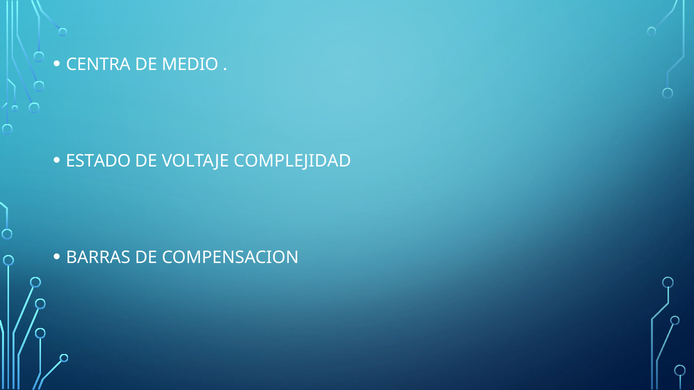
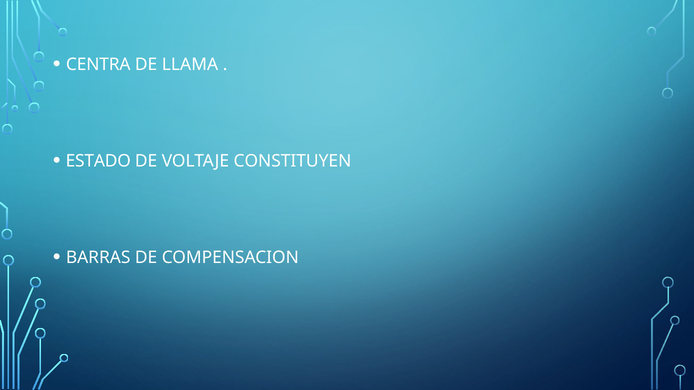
MEDIO: MEDIO -> LLAMA
COMPLEJIDAD: COMPLEJIDAD -> CONSTITUYEN
